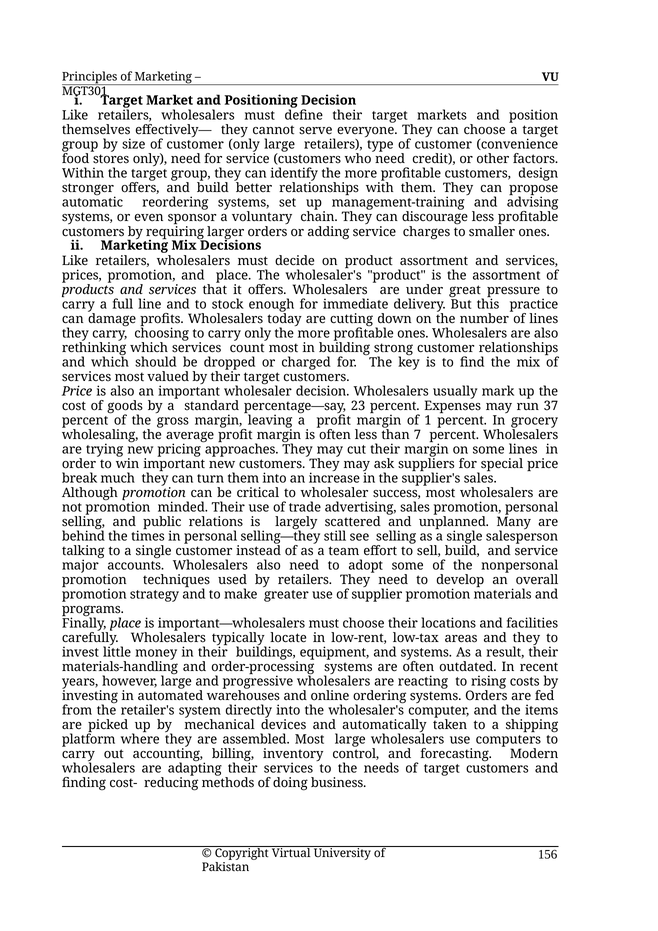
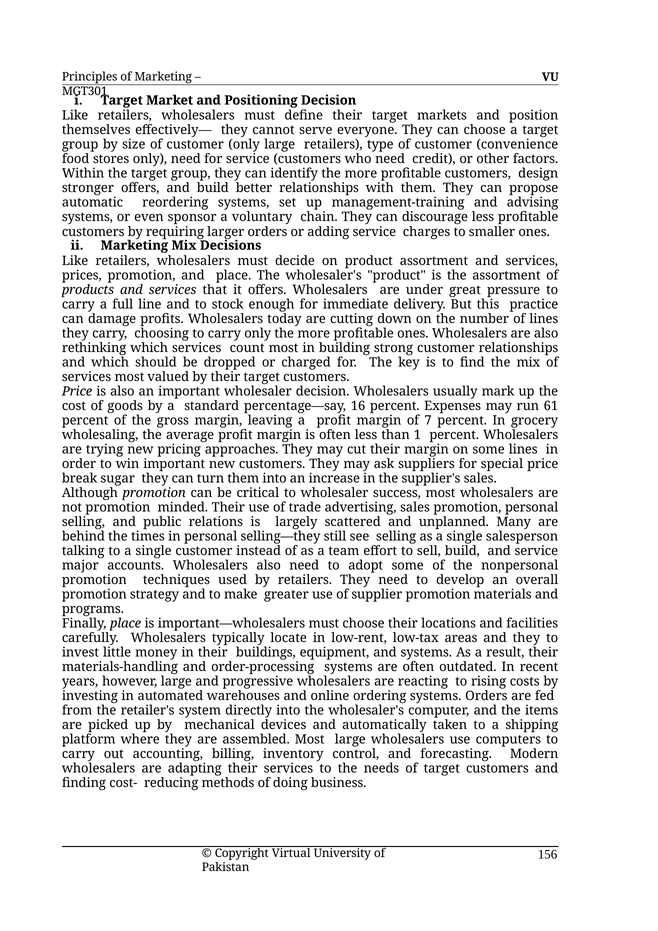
23: 23 -> 16
37: 37 -> 61
1: 1 -> 7
7: 7 -> 1
much: much -> sugar
